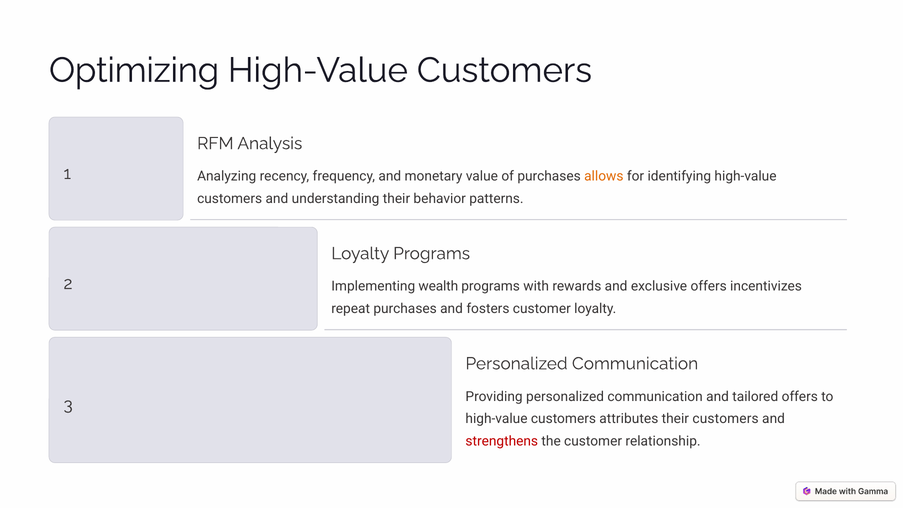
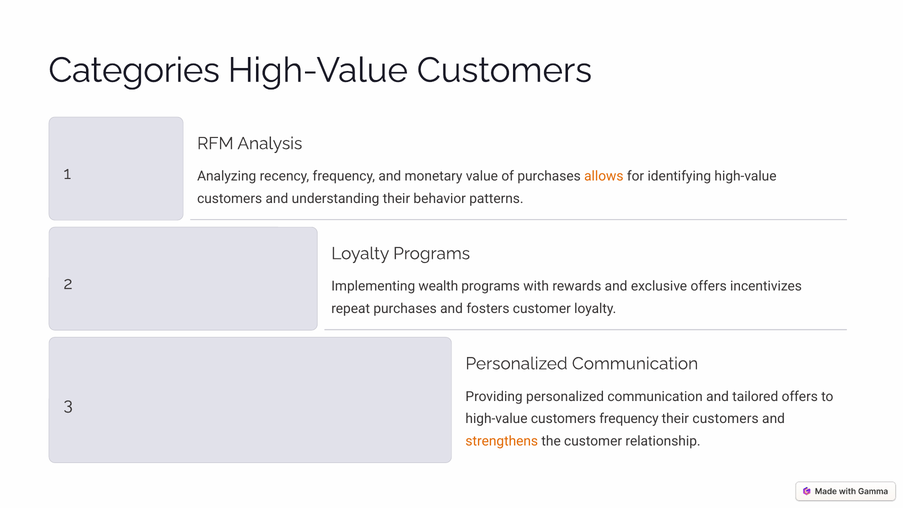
Optimizing: Optimizing -> Categories
customers attributes: attributes -> frequency
strengthens colour: red -> orange
